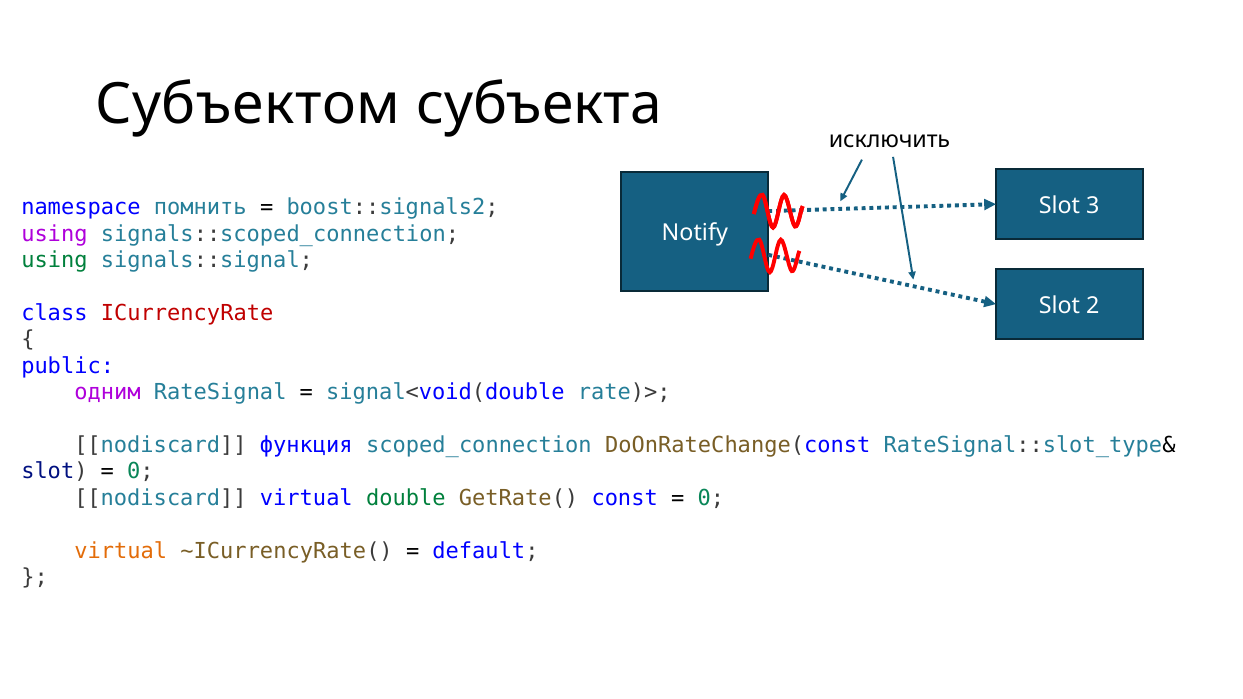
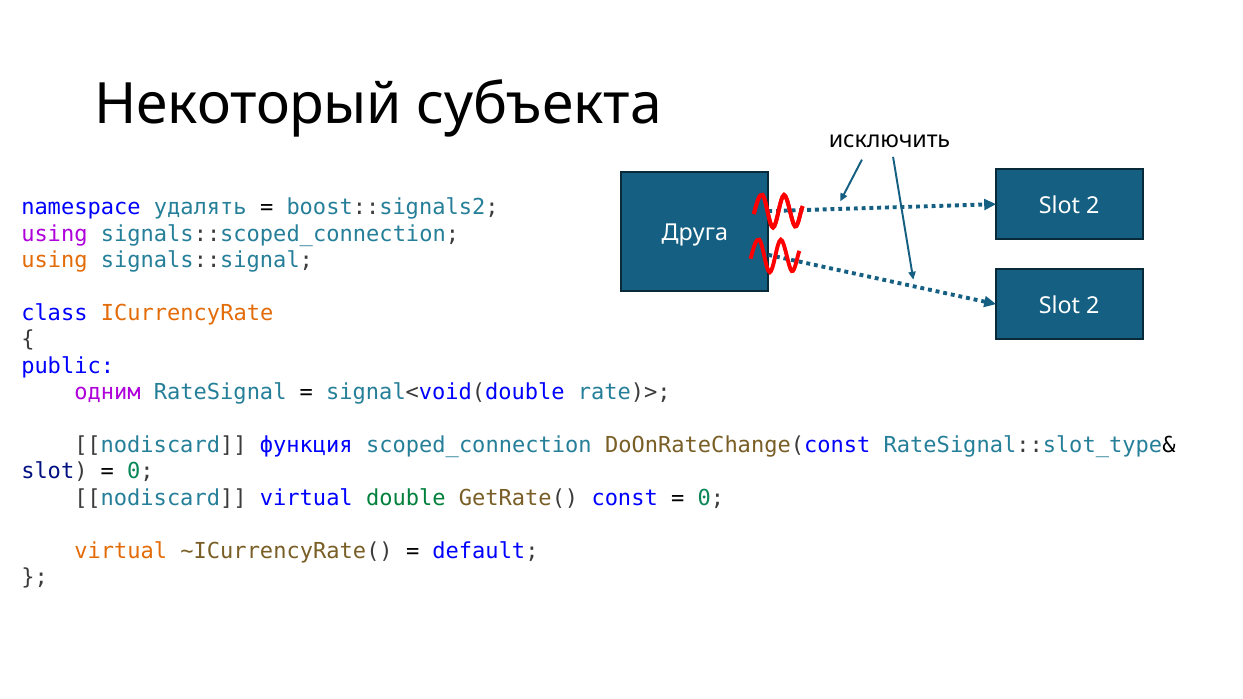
Субъектом: Субъектом -> Некоторый
помнить: помнить -> удалять
3 at (1093, 206): 3 -> 2
Notify: Notify -> Друга
using at (54, 260) colour: green -> orange
ICurrencyRate colour: red -> orange
